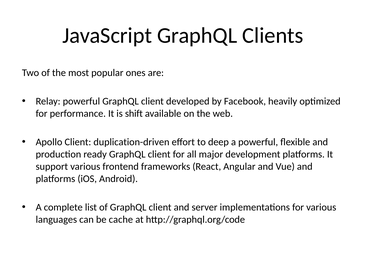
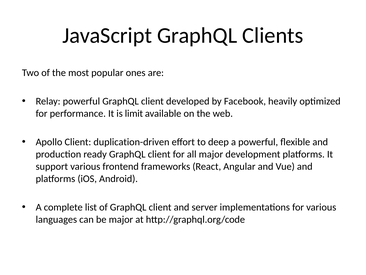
shift: shift -> limit
be cache: cache -> major
